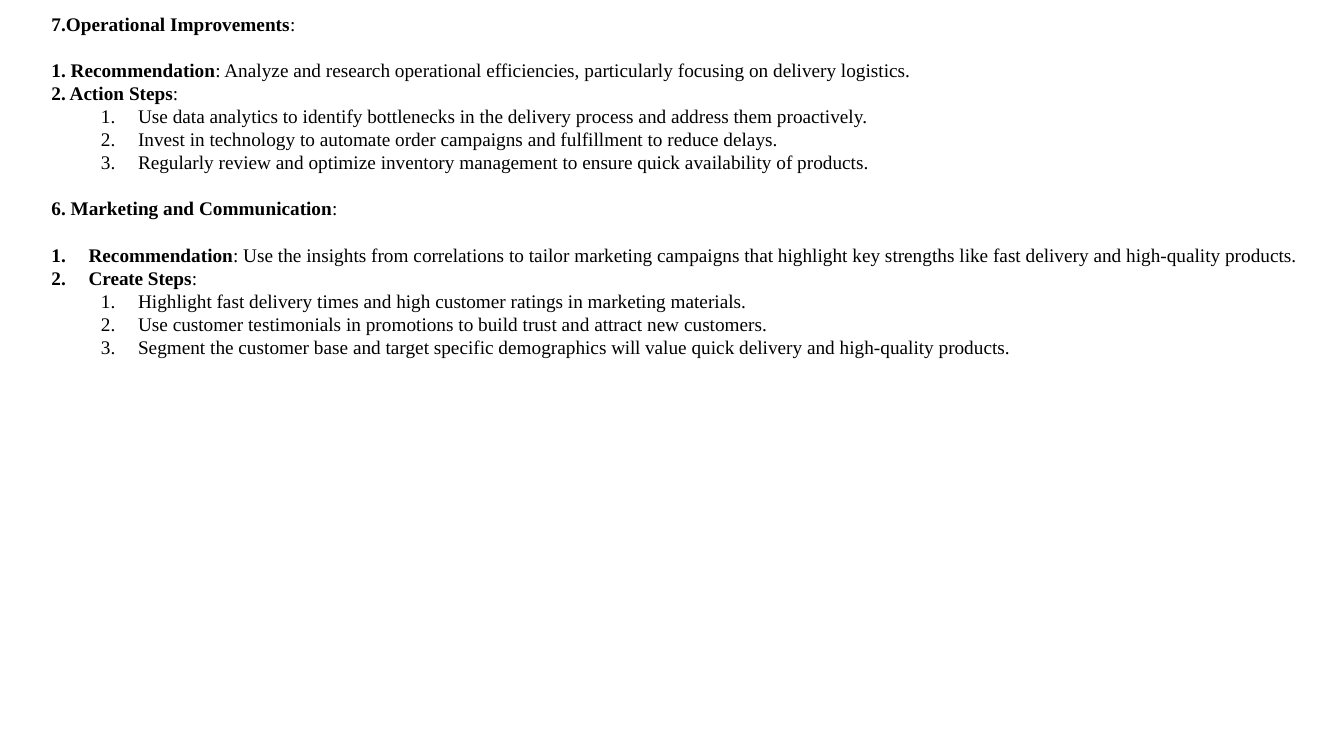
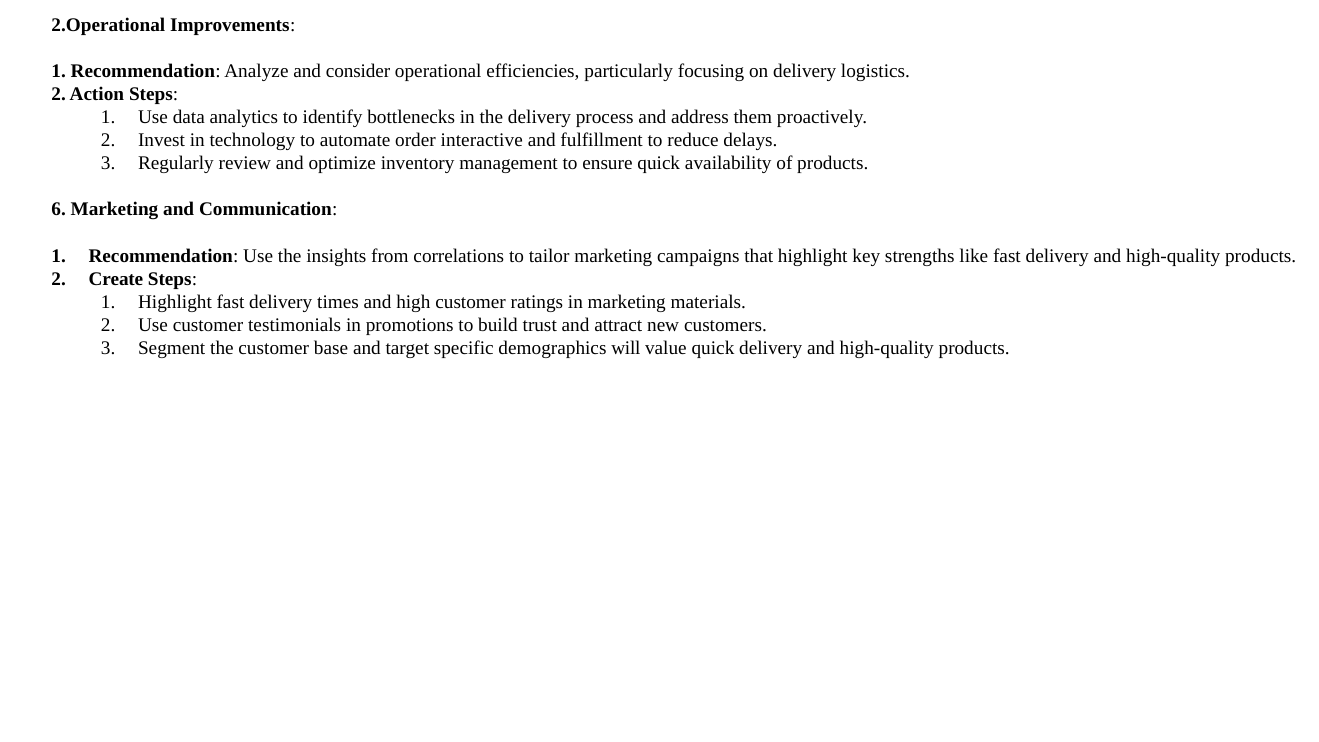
7.Operational: 7.Operational -> 2.Operational
research: research -> consider
order campaigns: campaigns -> interactive
